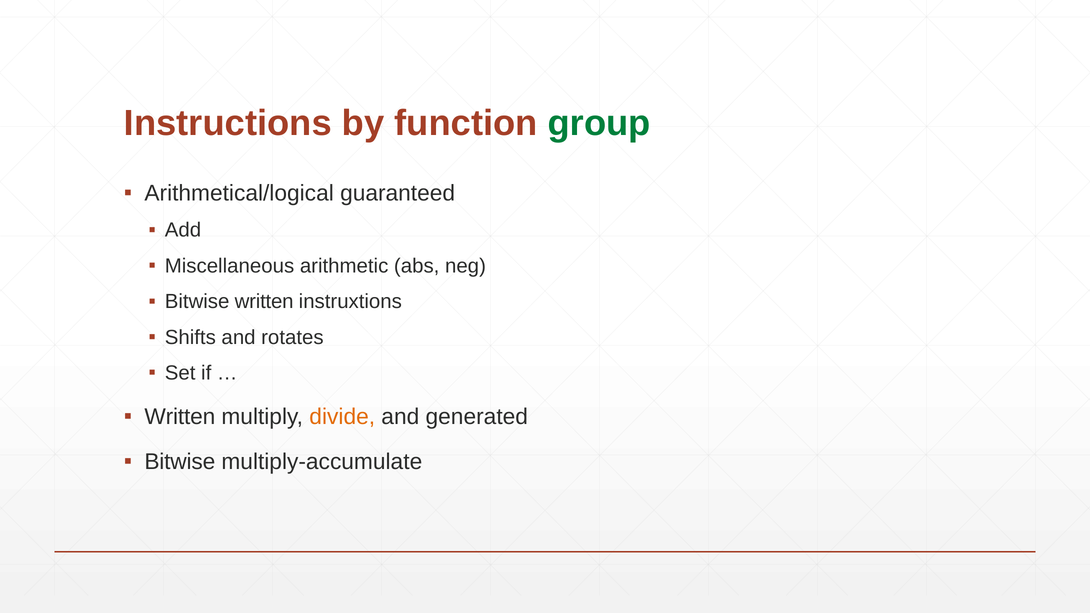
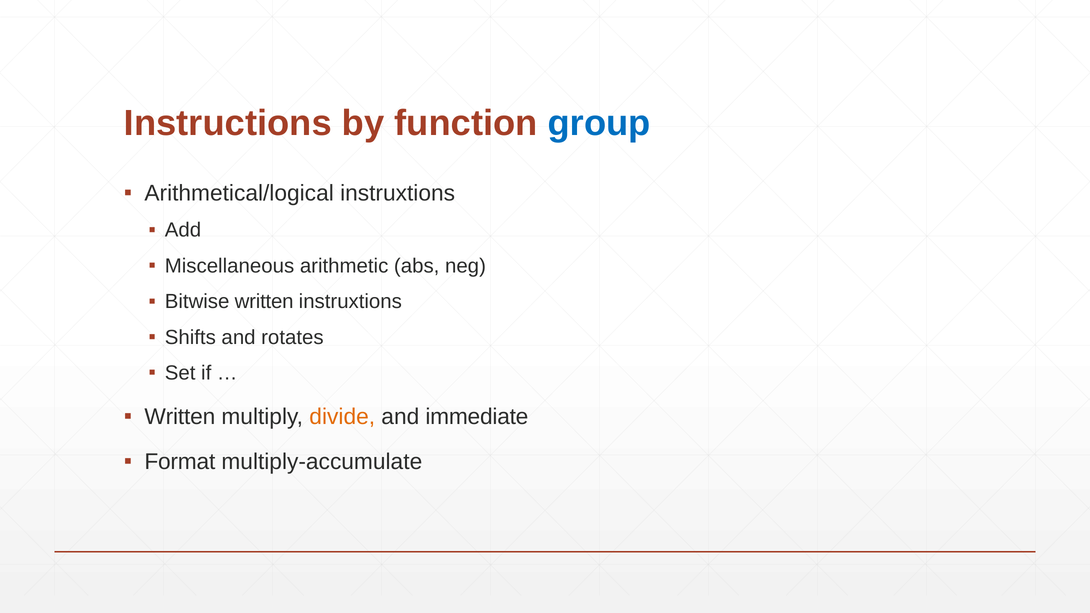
group colour: green -> blue
Arithmetical/logical guaranteed: guaranteed -> instruxtions
generated: generated -> immediate
Bitwise at (180, 462): Bitwise -> Format
